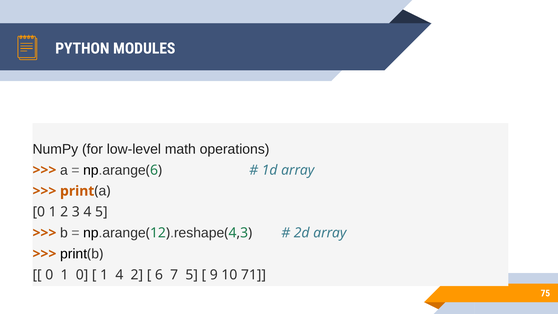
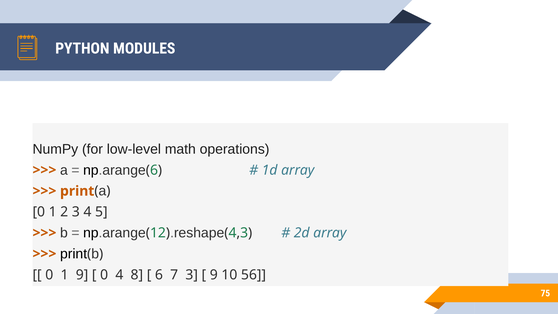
1 0: 0 -> 9
1 at (104, 275): 1 -> 0
4 2: 2 -> 8
7 5: 5 -> 3
71: 71 -> 56
